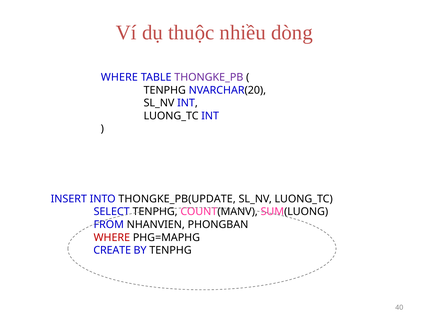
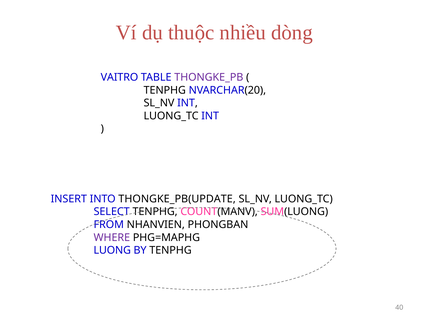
WHERE at (119, 77): WHERE -> VAITRO
WHERE at (112, 237) colour: red -> purple
CREATE: CREATE -> LUONG
